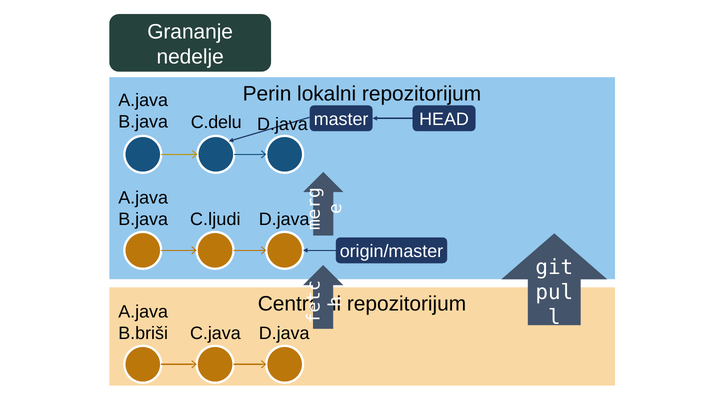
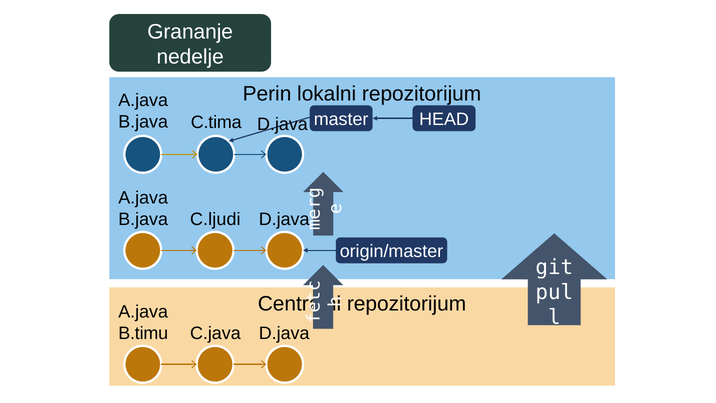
C.delu: C.delu -> C.tima
B.briši: B.briši -> B.timu
